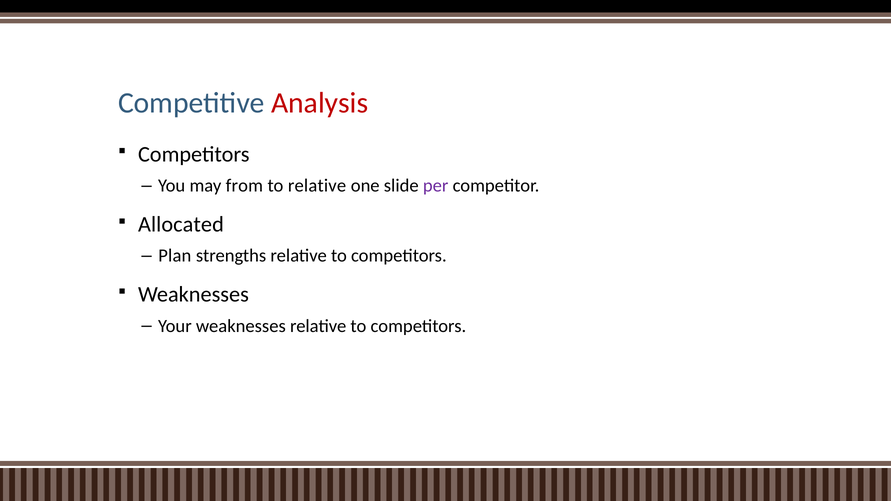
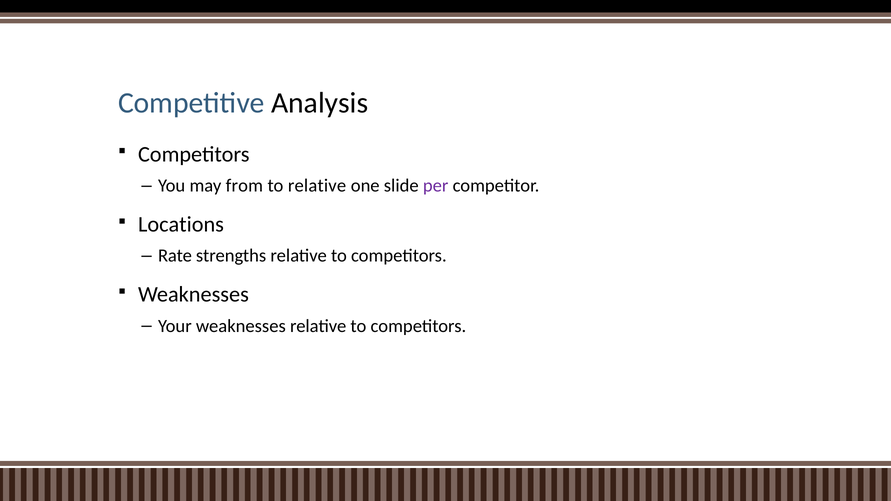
Analysis colour: red -> black
Allocated: Allocated -> Locations
Plan: Plan -> Rate
